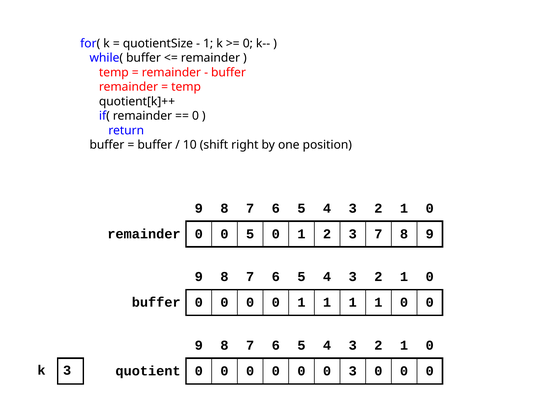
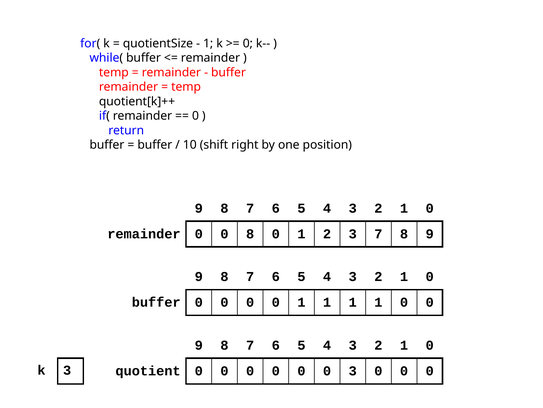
0 5: 5 -> 8
